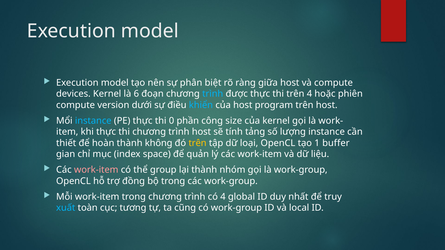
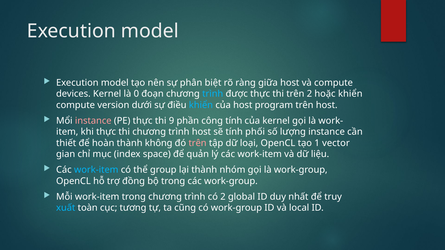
6: 6 -> 0
trên 4: 4 -> 2
hoặc phiên: phiên -> khiển
instance at (93, 121) colour: light blue -> pink
0: 0 -> 9
công size: size -> tính
tảng: tảng -> phối
trên at (198, 143) colour: yellow -> pink
buffer: buffer -> vector
work-item at (96, 170) colour: pink -> light blue
có 4: 4 -> 2
